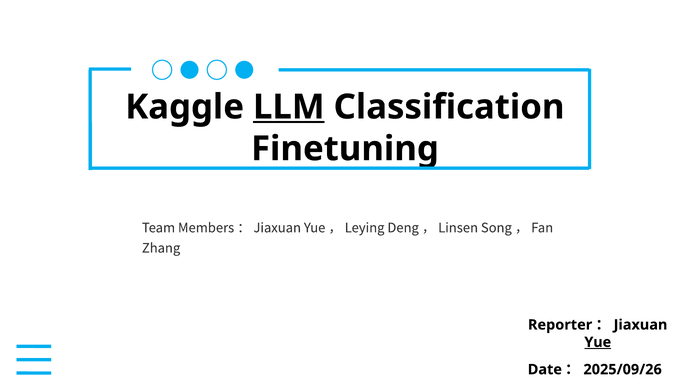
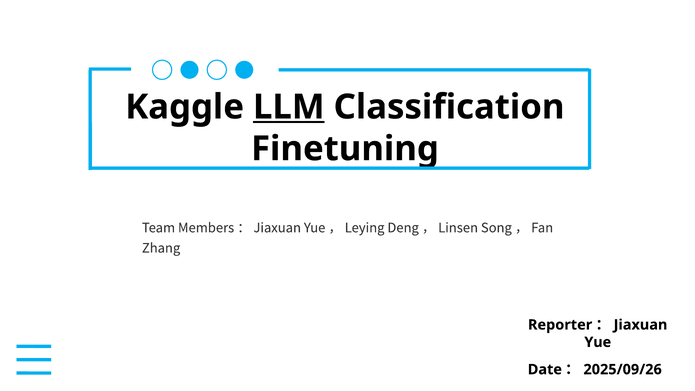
Yue underline: present -> none
